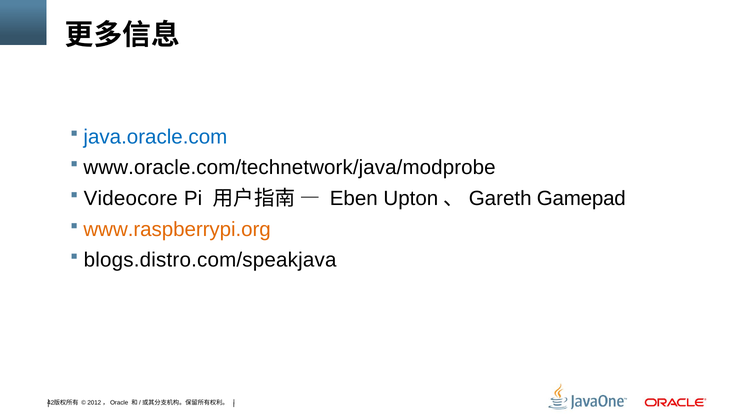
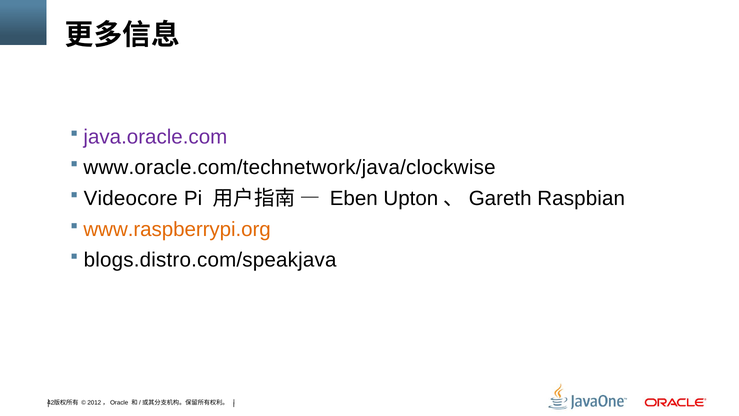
java.oracle.com colour: blue -> purple
www.oracle.com/technetwork/java/modprobe: www.oracle.com/technetwork/java/modprobe -> www.oracle.com/technetwork/java/clockwise
Gamepad: Gamepad -> Raspbian
